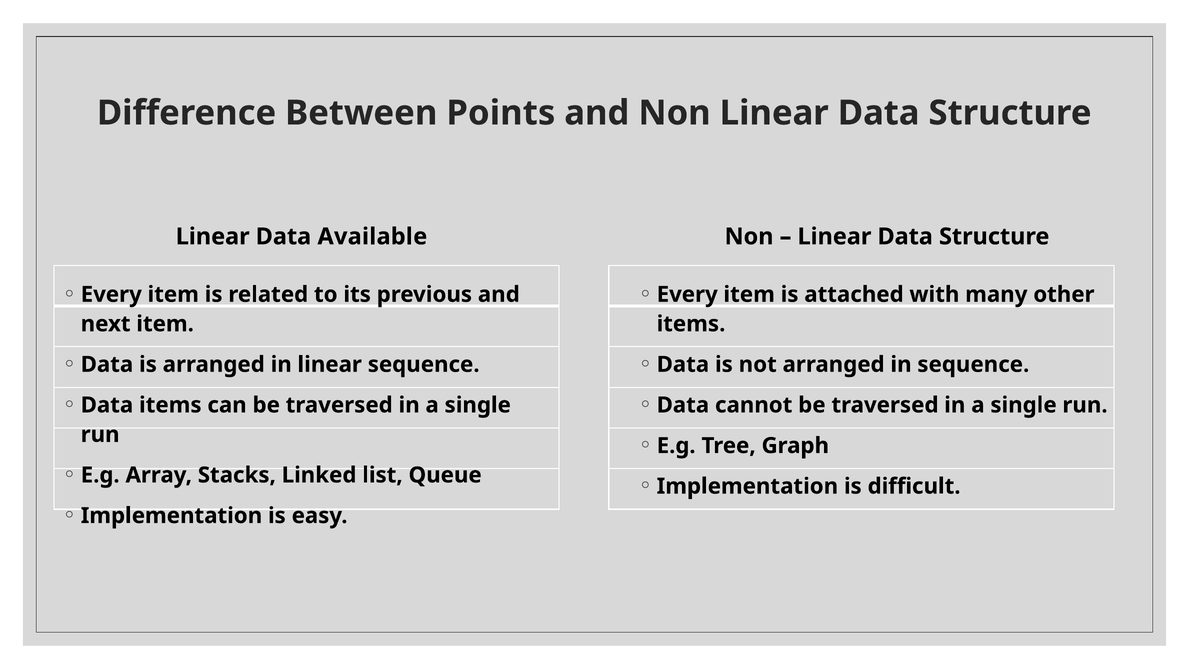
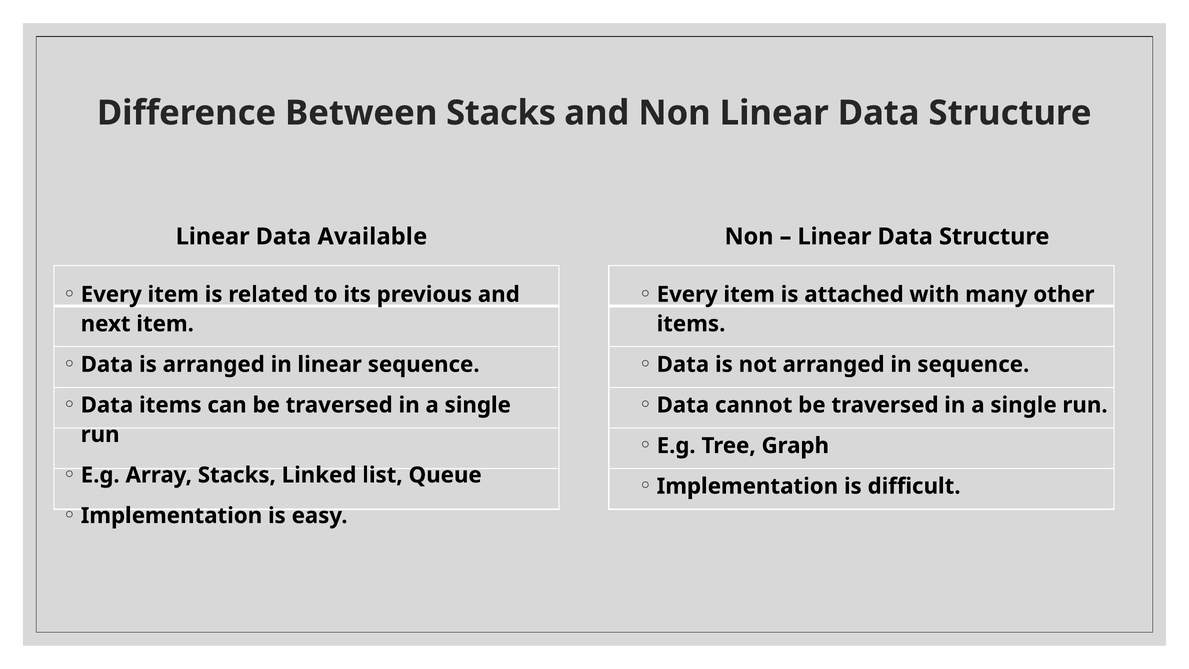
Between Points: Points -> Stacks
